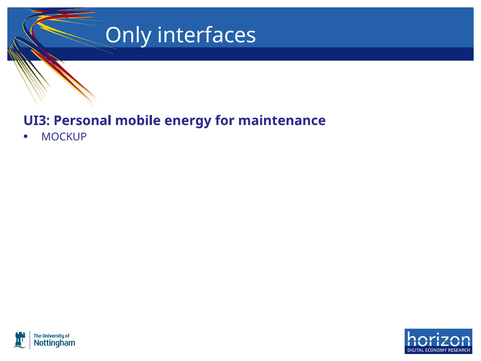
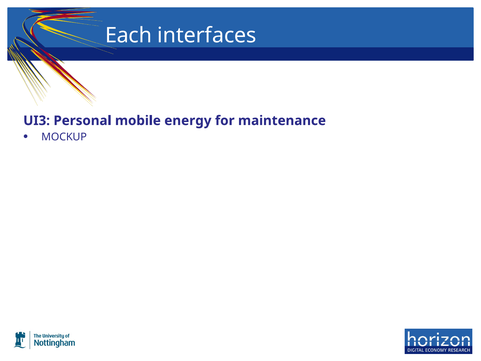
Only: Only -> Each
